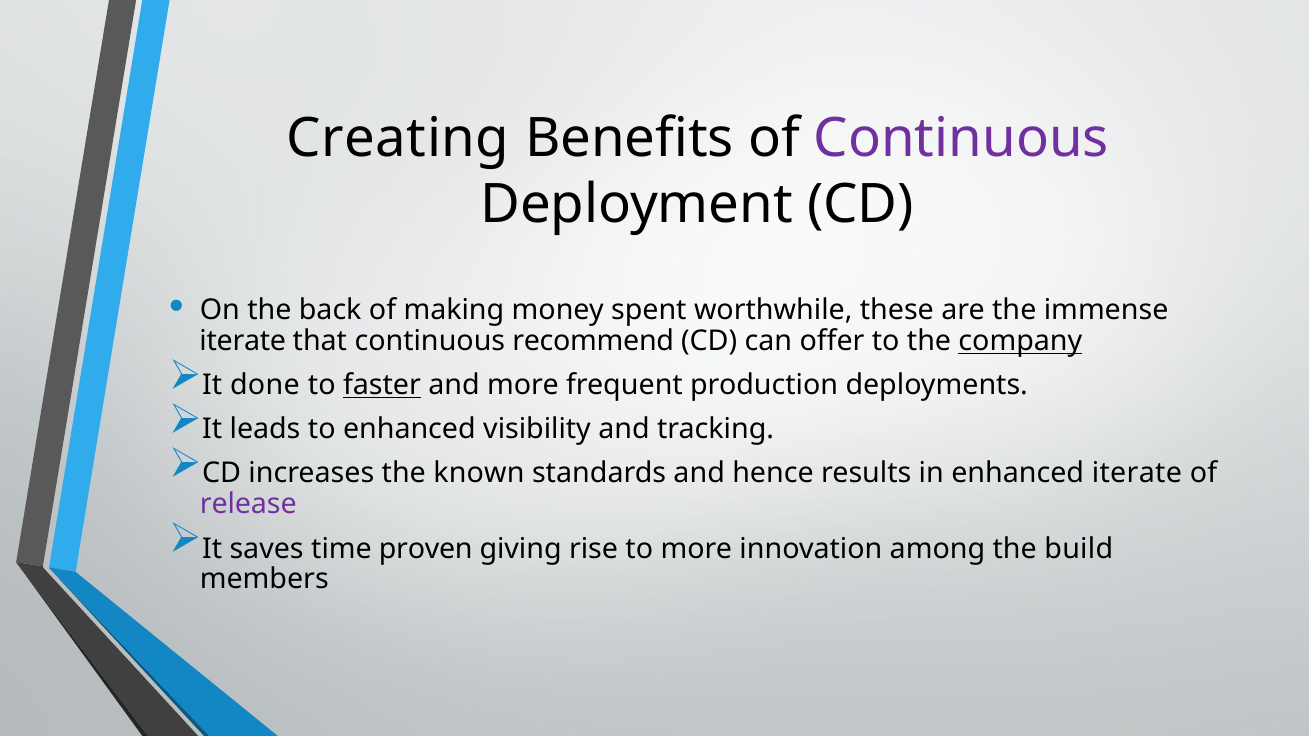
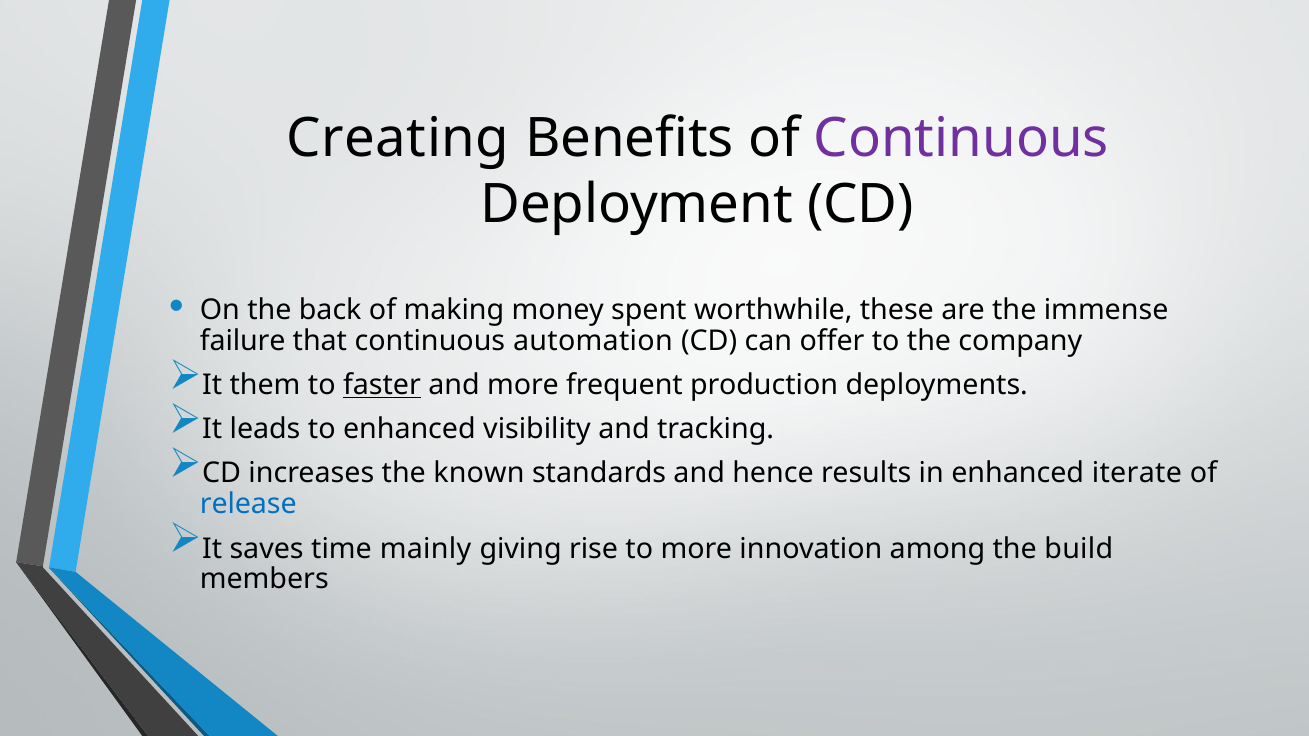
iterate at (243, 341): iterate -> failure
recommend: recommend -> automation
company underline: present -> none
done: done -> them
release colour: purple -> blue
proven: proven -> mainly
